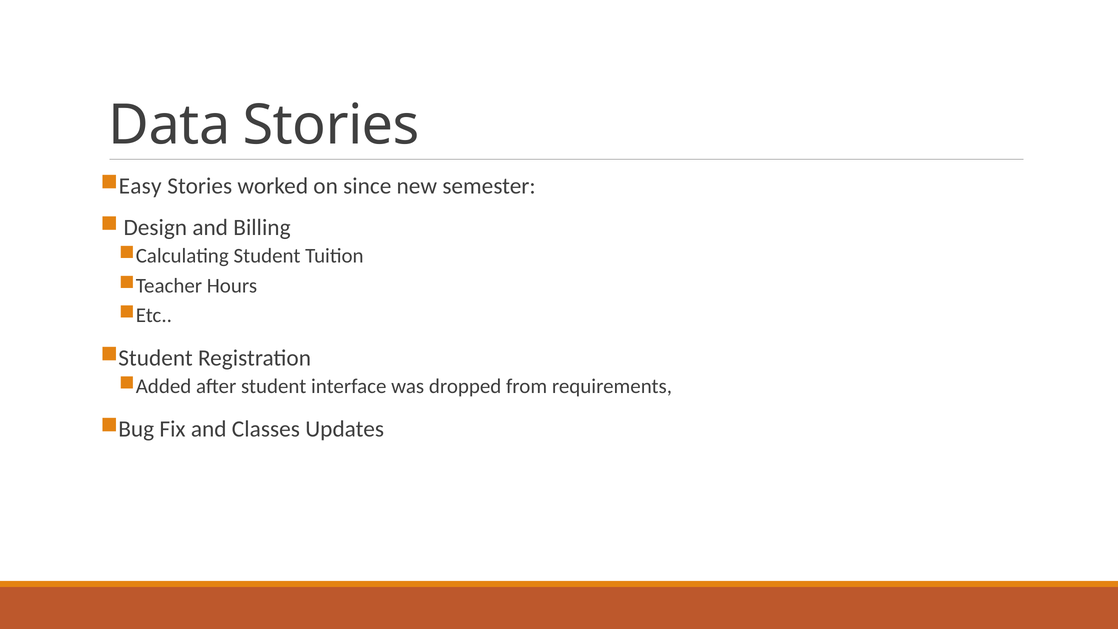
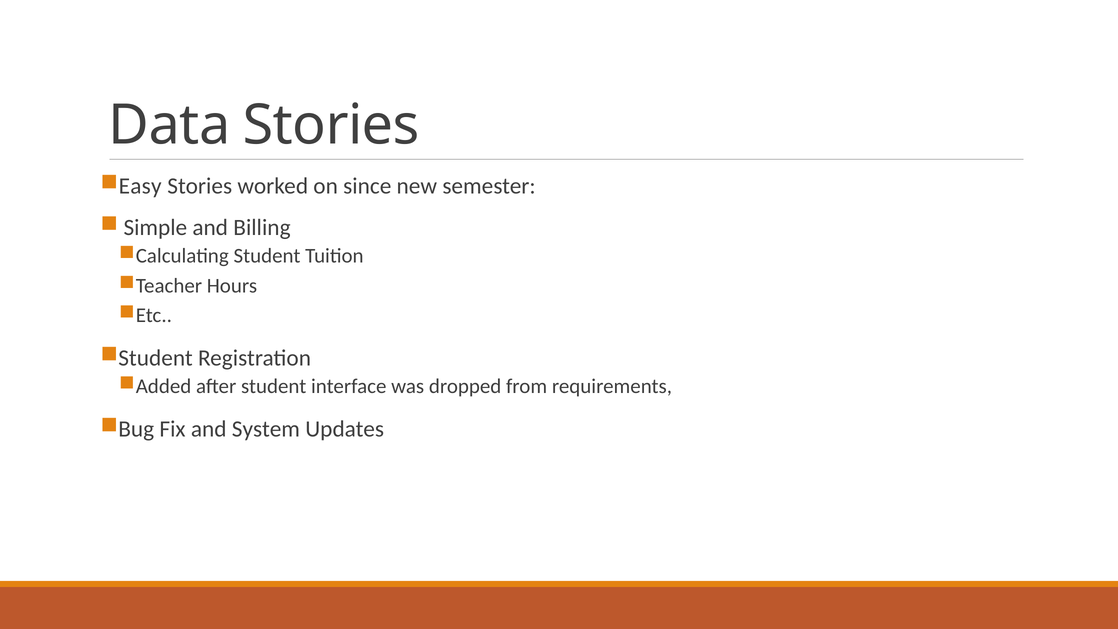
Design: Design -> Simple
Classes: Classes -> System
